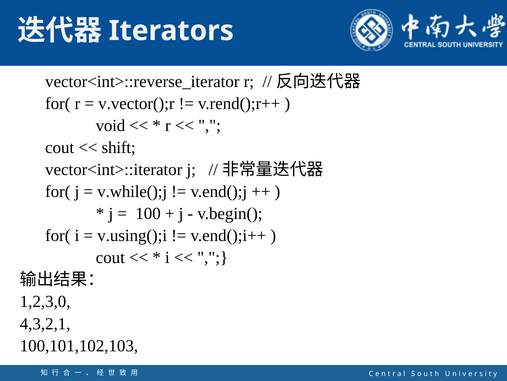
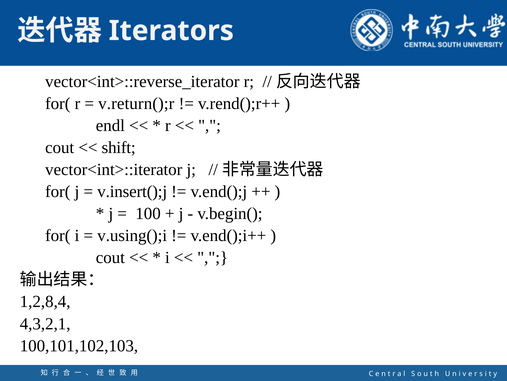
v.vector();r: v.vector();r -> v.return();r
void: void -> endl
v.while();j: v.while();j -> v.insert();j
1,2,3,0: 1,2,3,0 -> 1,2,8,4
